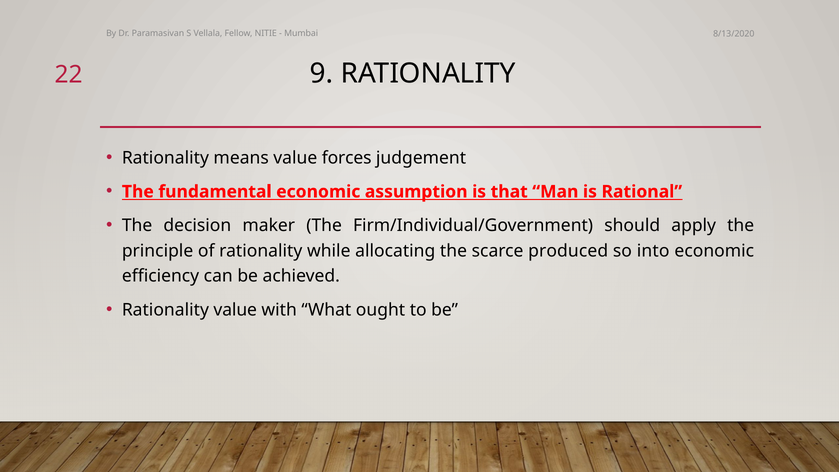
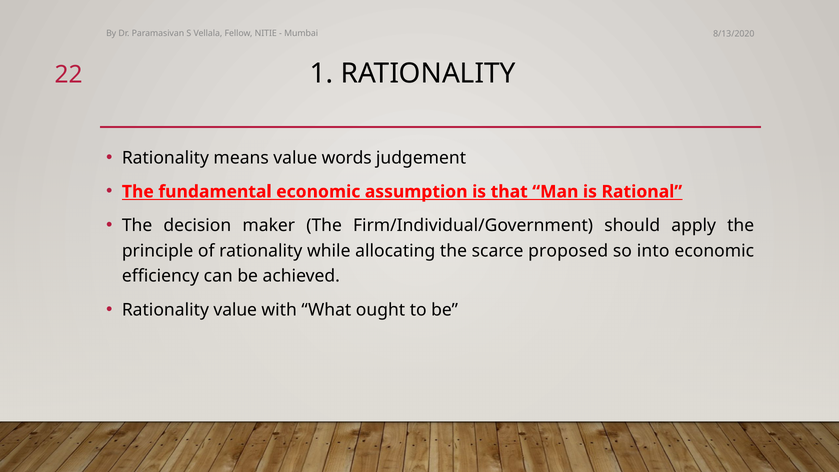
9: 9 -> 1
forces: forces -> words
produced: produced -> proposed
